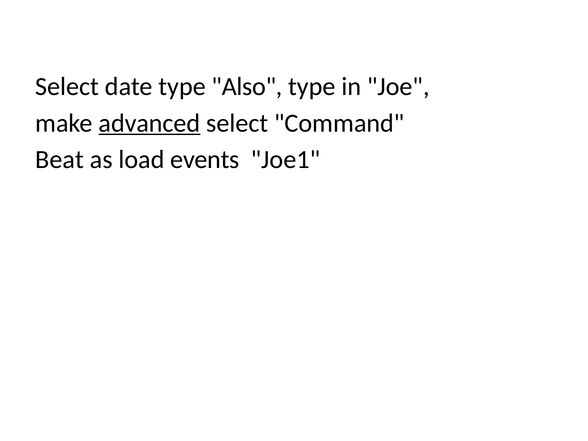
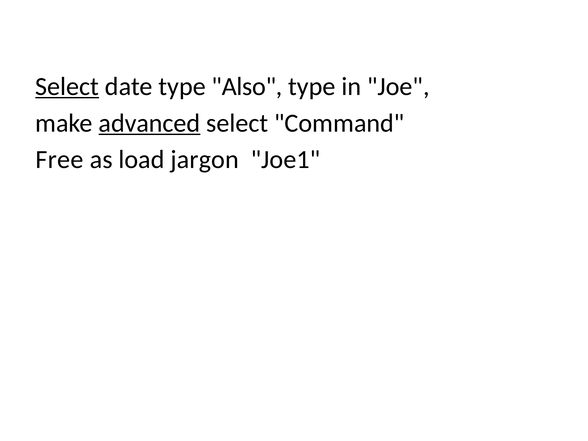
Select at (67, 86) underline: none -> present
Beat: Beat -> Free
events: events -> jargon
